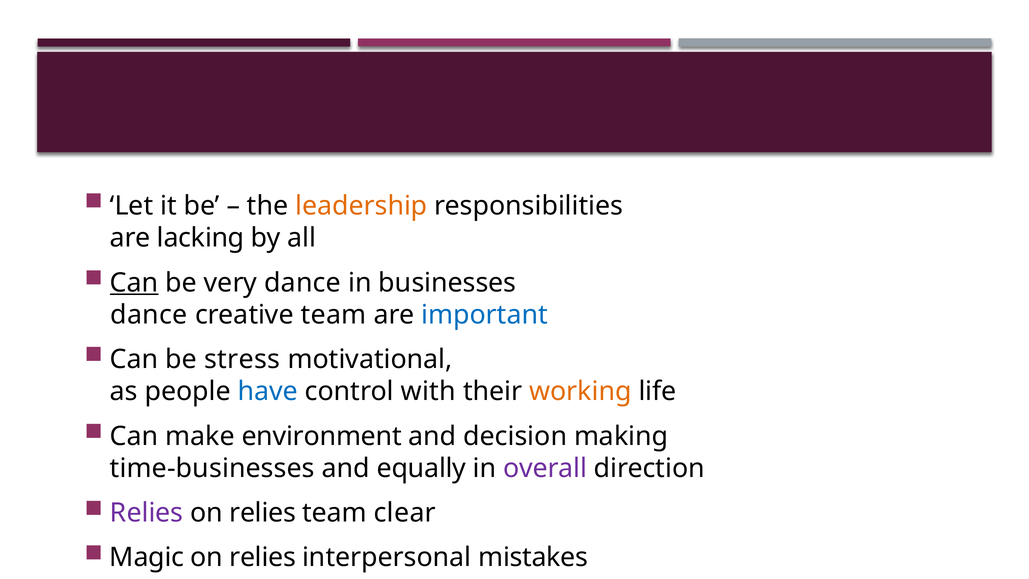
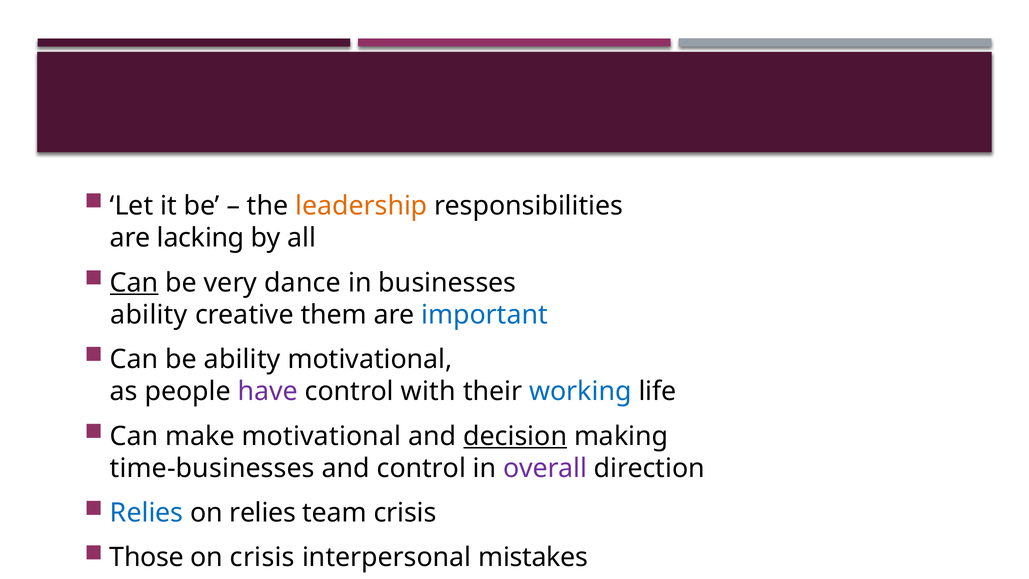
dance at (149, 315): dance -> ability
creative team: team -> them
be stress: stress -> ability
have colour: blue -> purple
working colour: orange -> blue
make environment: environment -> motivational
decision underline: none -> present
and equally: equally -> control
Relies at (147, 513) colour: purple -> blue
team clear: clear -> crisis
Magic: Magic -> Those
relies at (263, 557): relies -> crisis
